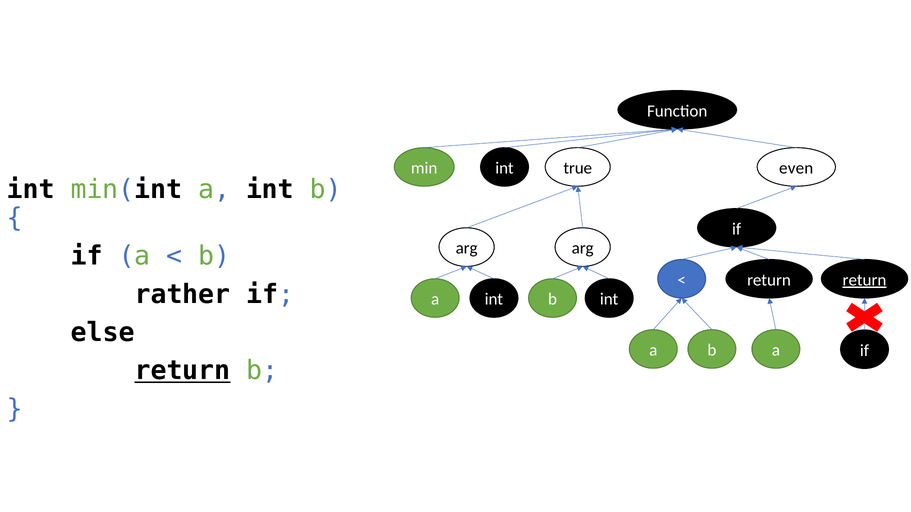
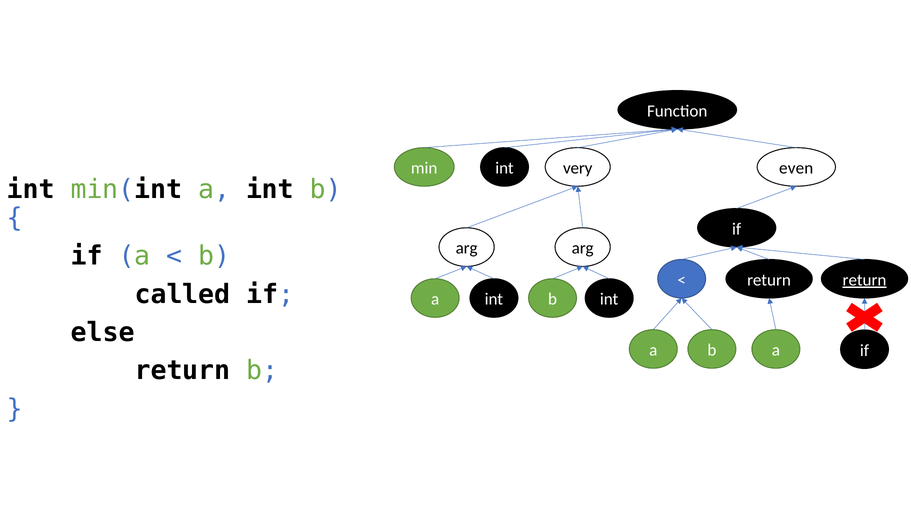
true: true -> very
rather: rather -> called
return at (183, 371) underline: present -> none
